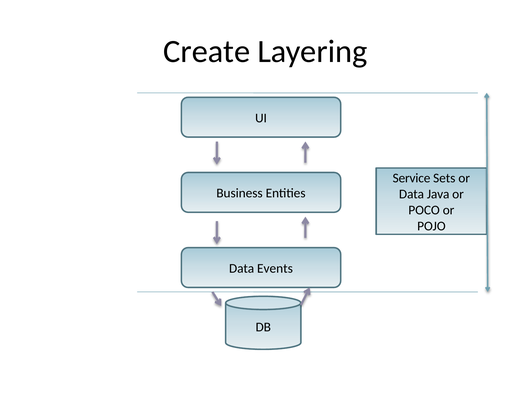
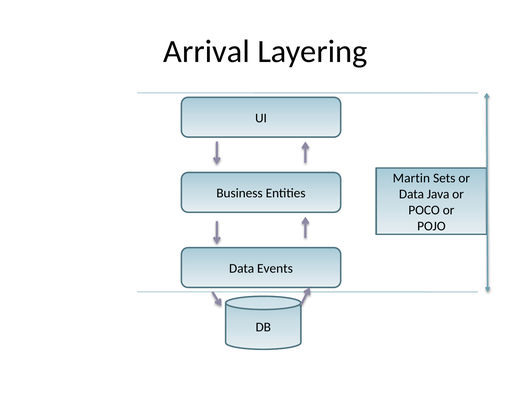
Create: Create -> Arrival
Service: Service -> Martin
